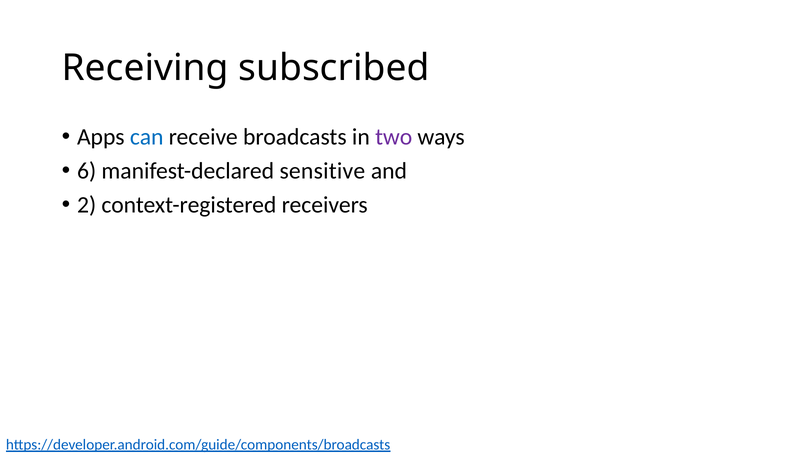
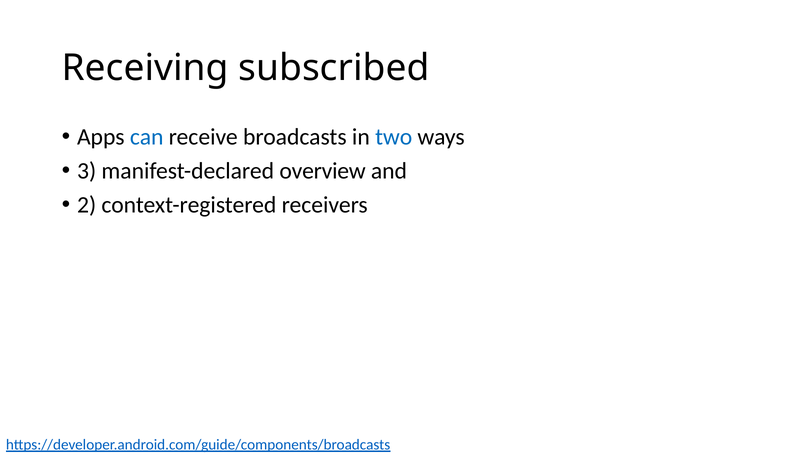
two colour: purple -> blue
6: 6 -> 3
sensitive: sensitive -> overview
